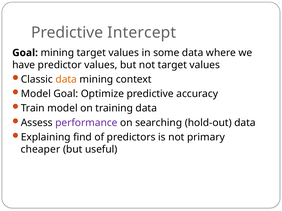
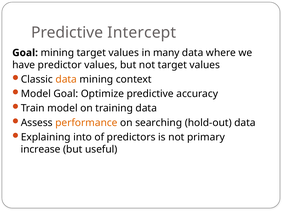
some: some -> many
performance colour: purple -> orange
find: find -> into
cheaper: cheaper -> increase
